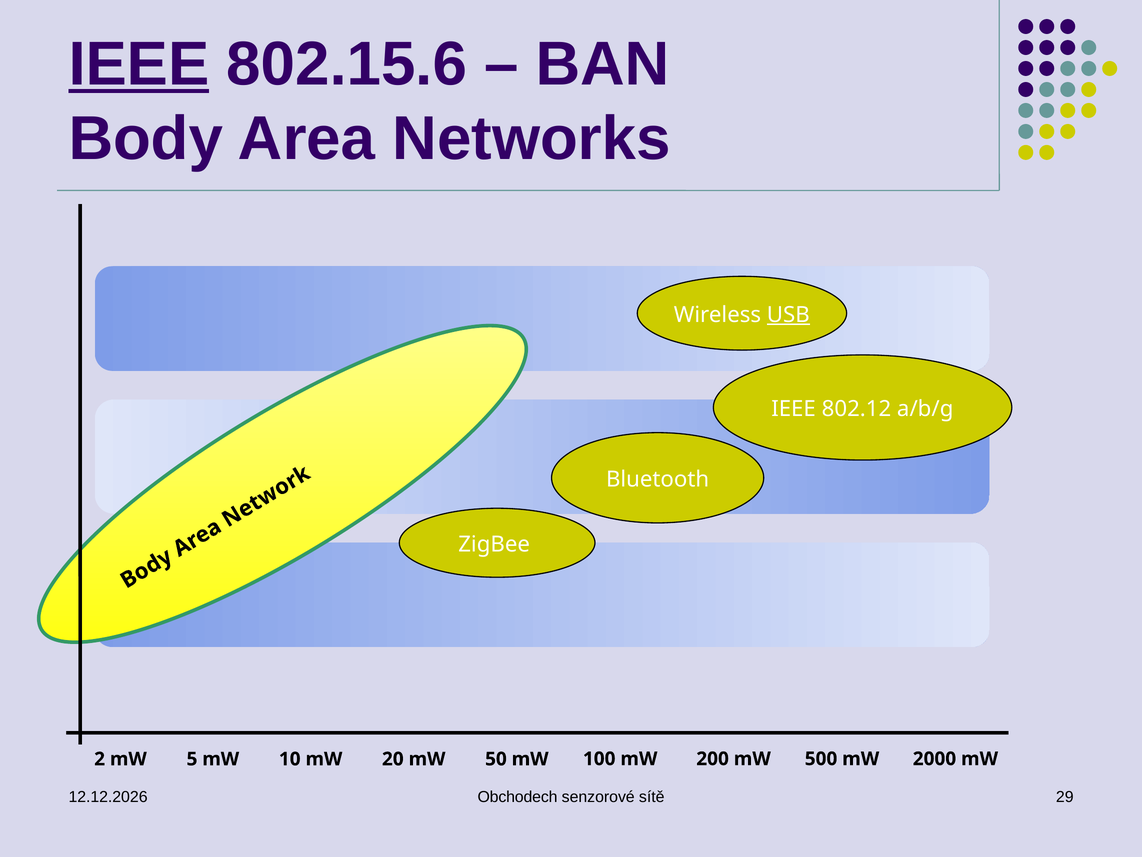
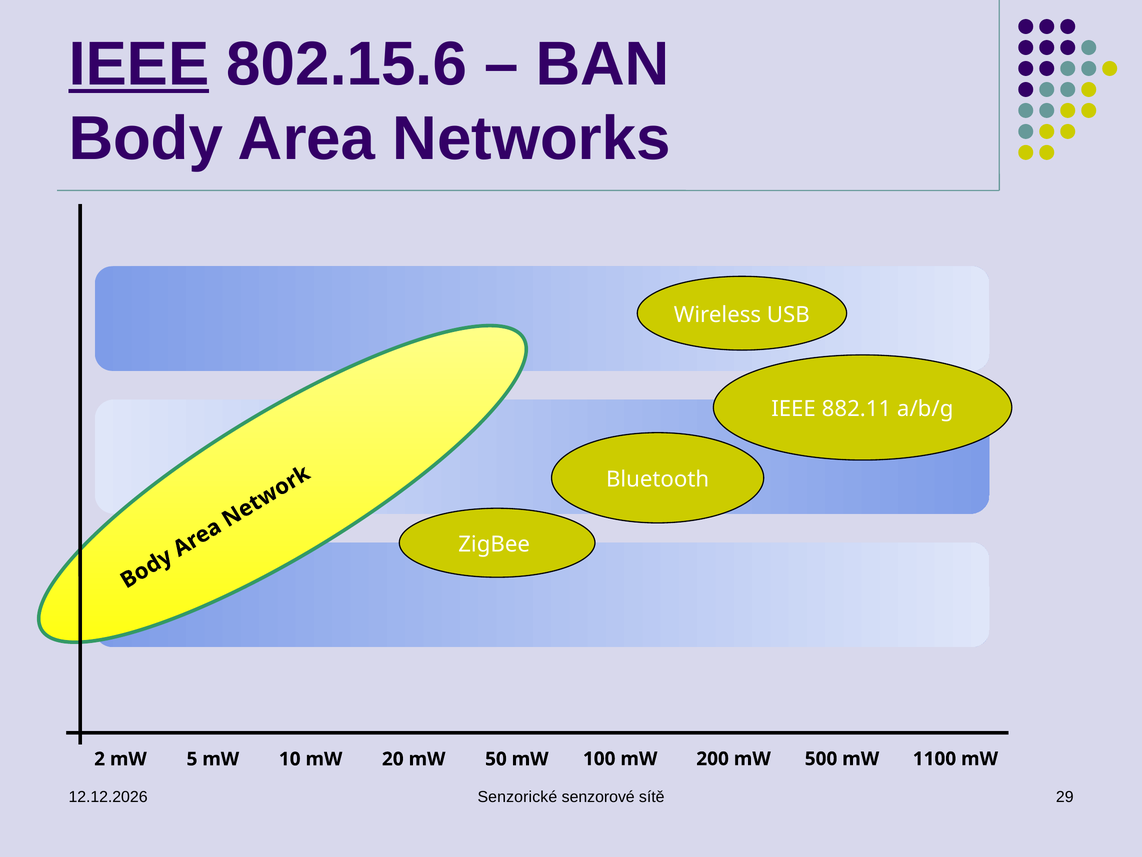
USB underline: present -> none
802.12: 802.12 -> 882.11
2000: 2000 -> 1100
Obchodech: Obchodech -> Senzorické
